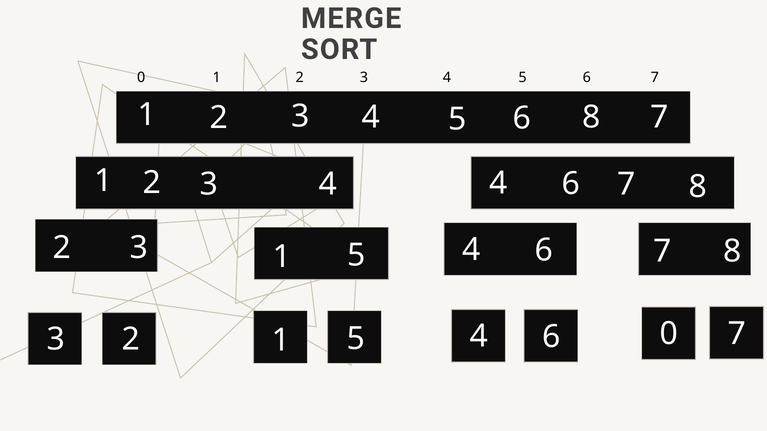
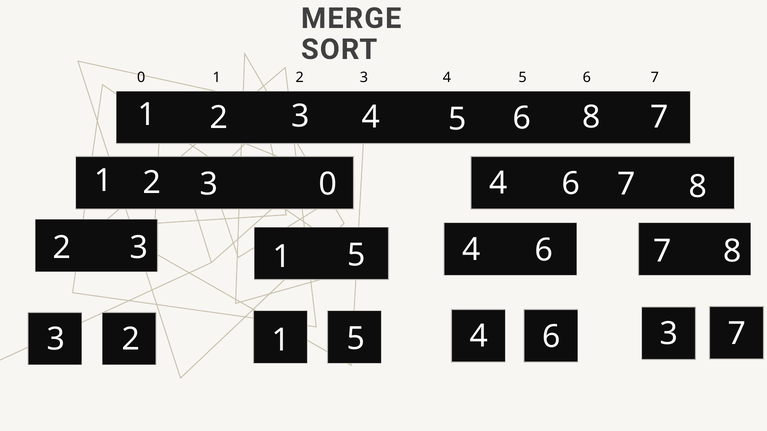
1 4: 4 -> 0
6 0: 0 -> 3
